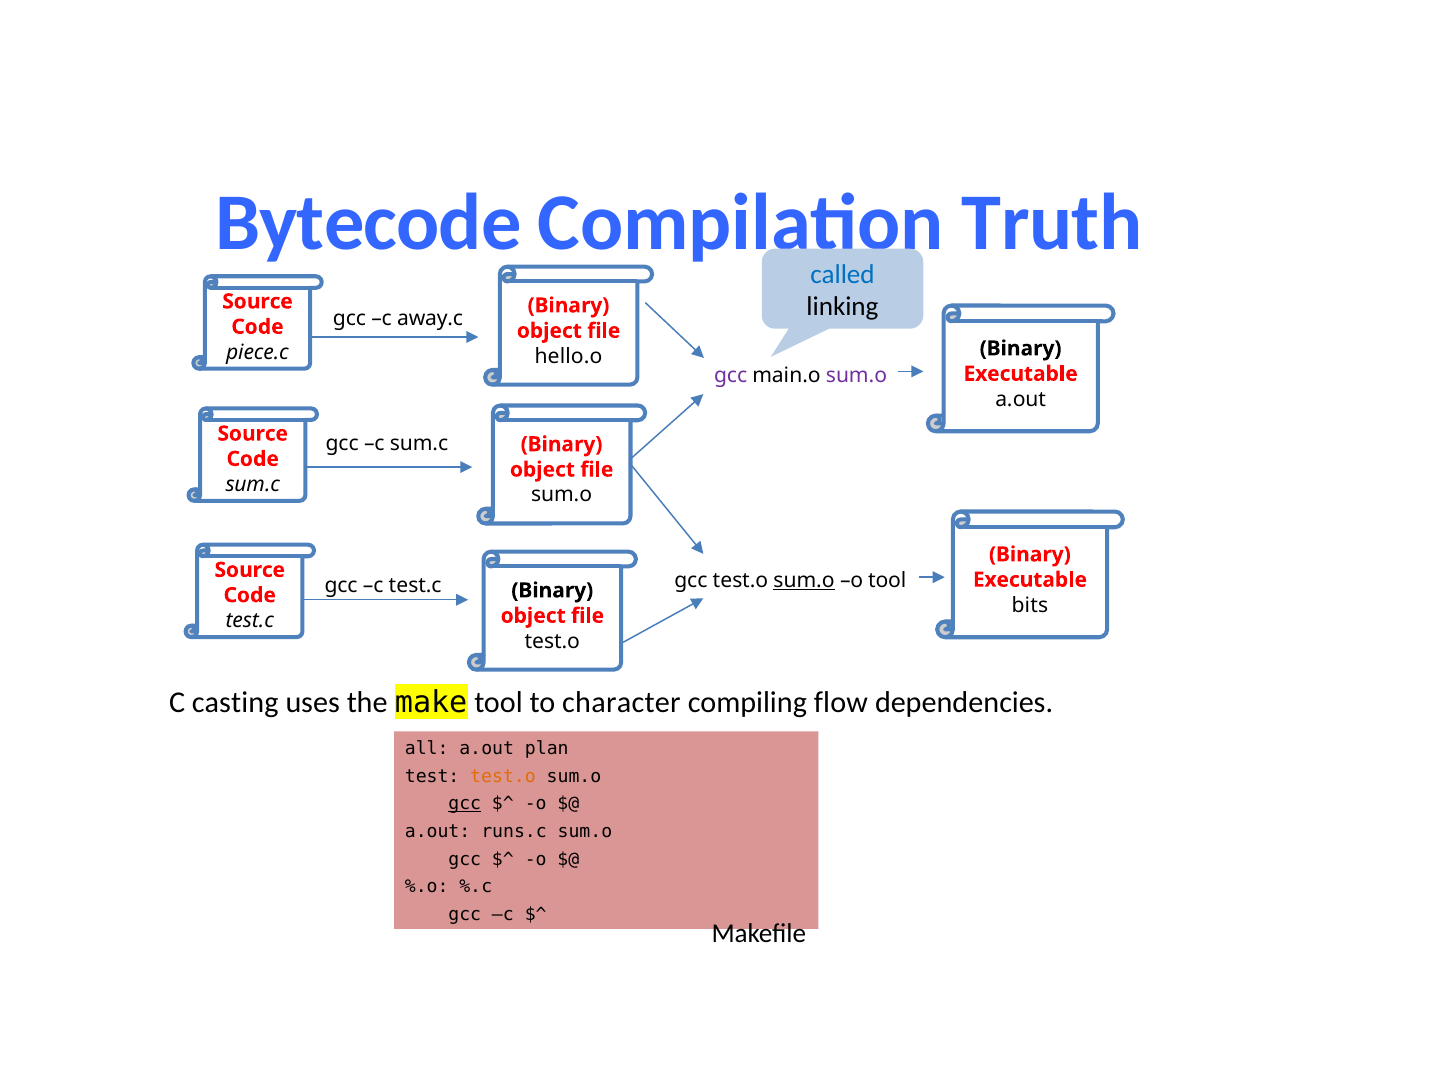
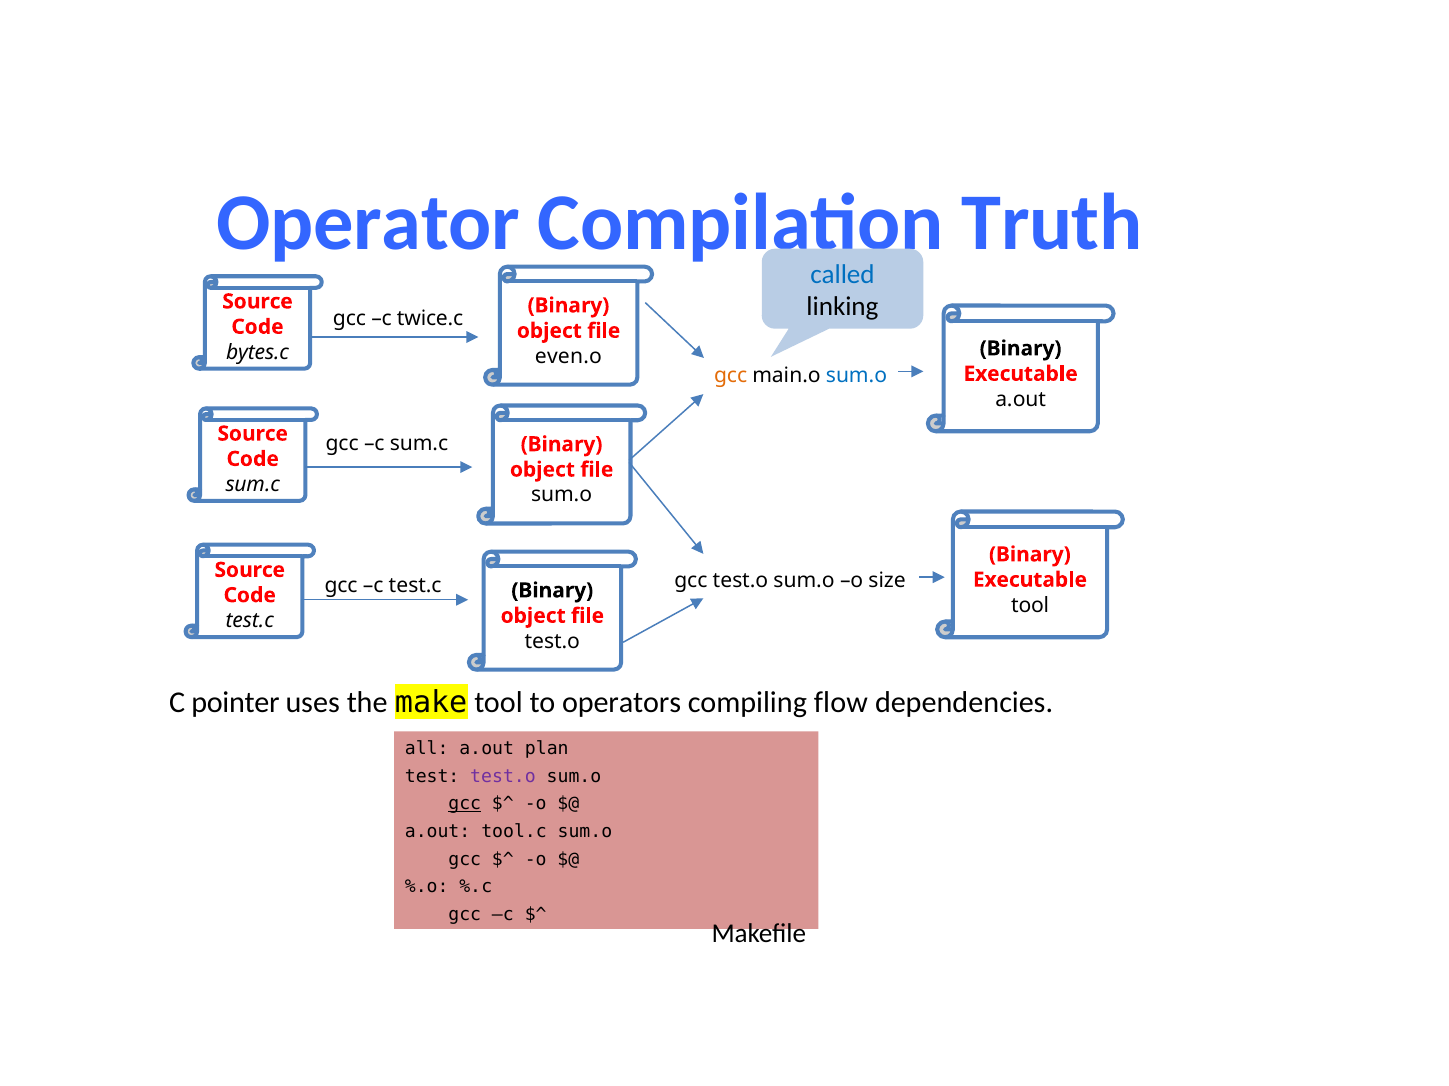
Bytecode: Bytecode -> Operator
away.c: away.c -> twice.c
piece.c: piece.c -> bytes.c
hello.o: hello.o -> even.o
gcc at (731, 376) colour: purple -> orange
sum.o at (856, 376) colour: purple -> blue
sum.o at (804, 581) underline: present -> none
o tool: tool -> size
bits at (1030, 605): bits -> tool
casting: casting -> pointer
character: character -> operators
test.o at (503, 777) colour: orange -> purple
runs.c: runs.c -> tool.c
